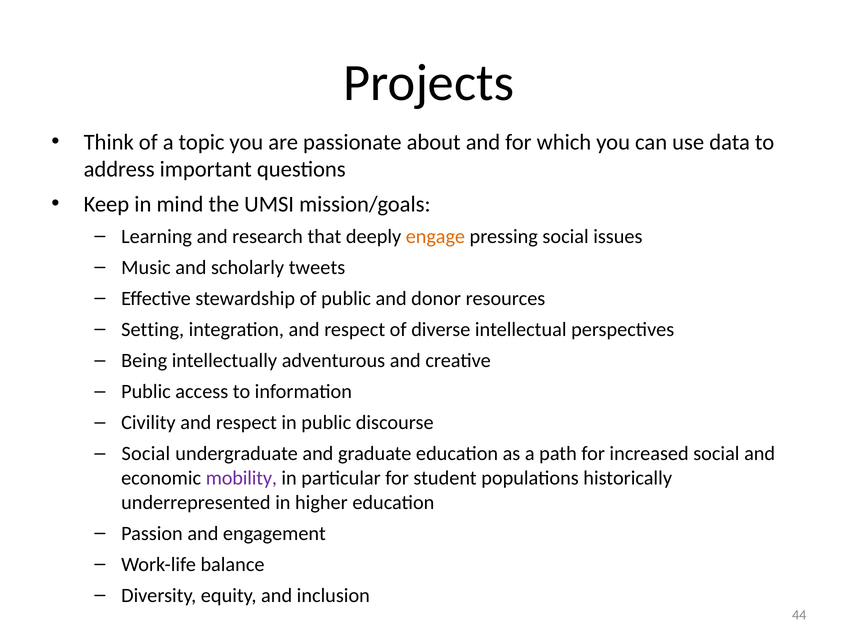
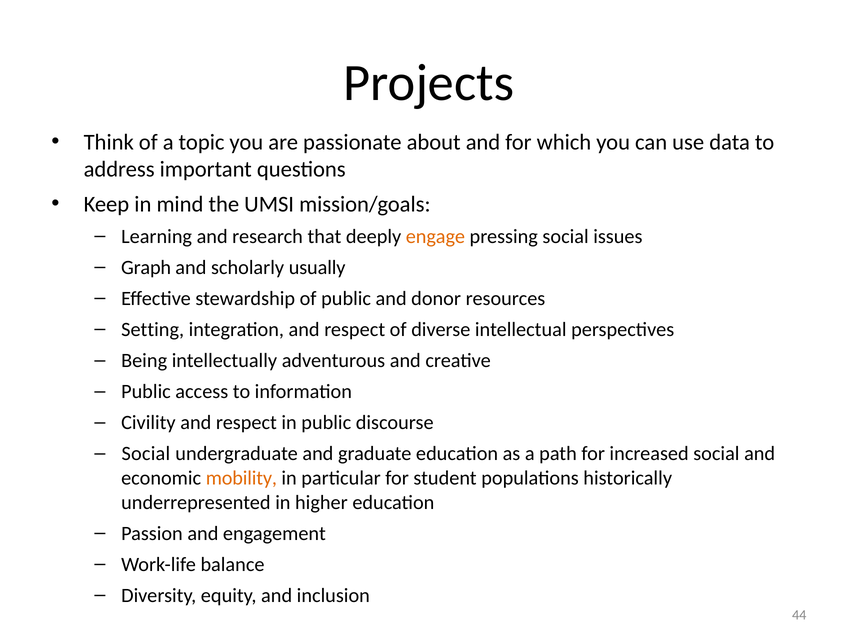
Music: Music -> Graph
tweets: tweets -> usually
mobility colour: purple -> orange
